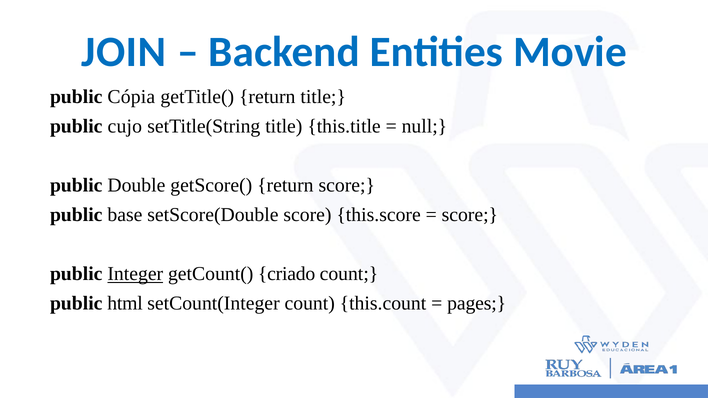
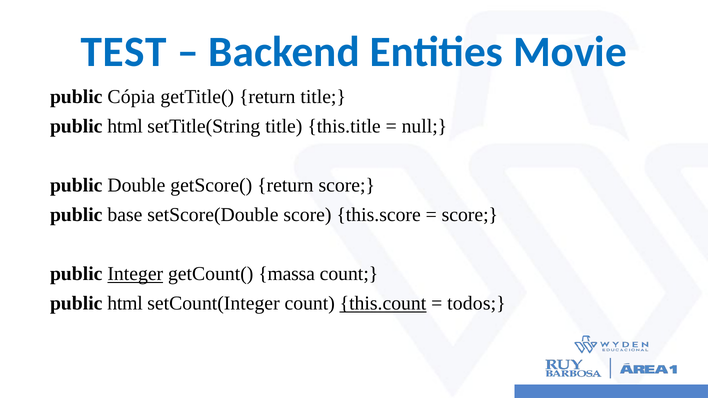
JOIN: JOIN -> TEST
cujo at (125, 127): cujo -> html
criado: criado -> massa
this.count underline: none -> present
pages: pages -> todos
